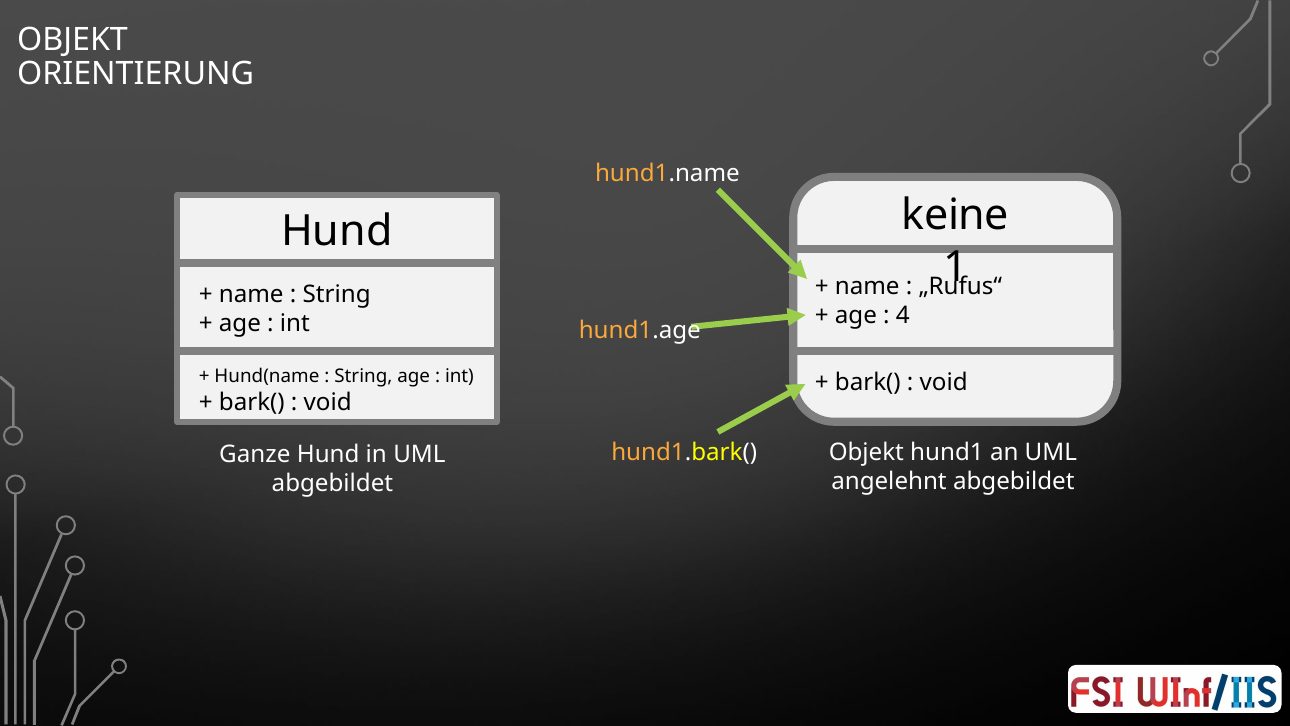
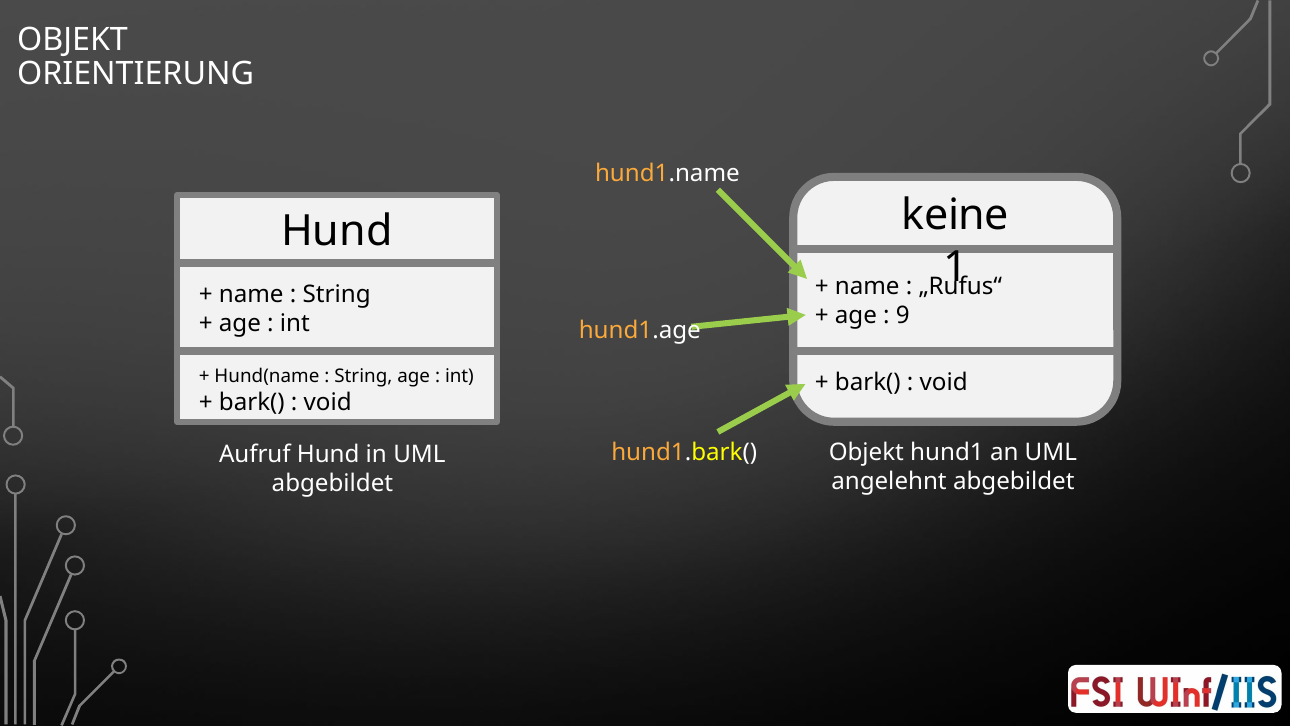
4: 4 -> 9
Ganze: Ganze -> Aufruf
